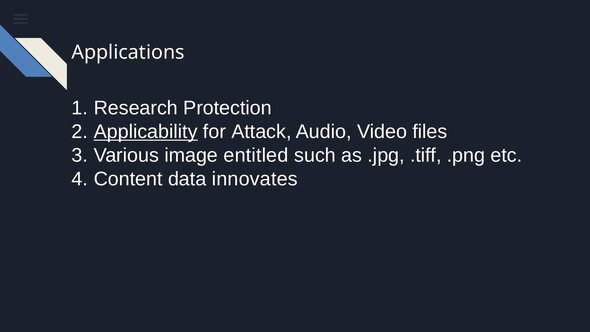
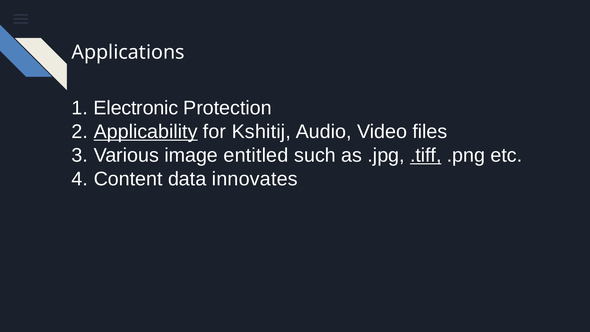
Research: Research -> Electronic
Attack: Attack -> Kshitij
.tiff underline: none -> present
